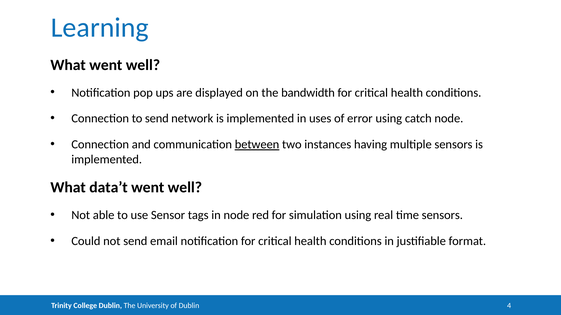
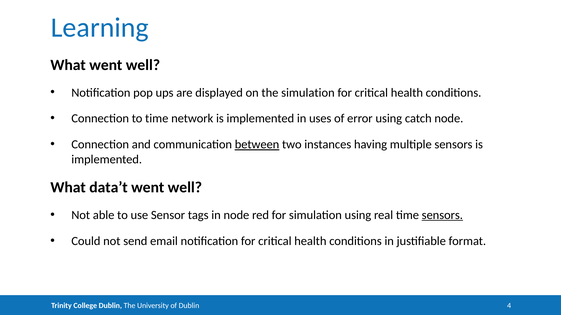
the bandwidth: bandwidth -> simulation
to send: send -> time
sensors at (442, 215) underline: none -> present
